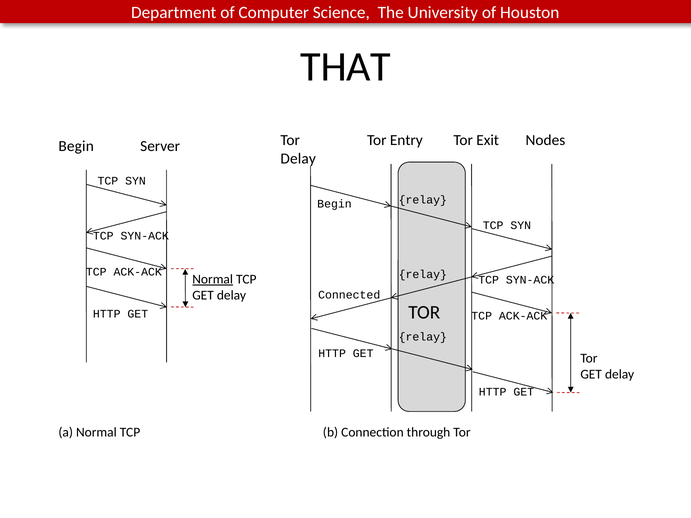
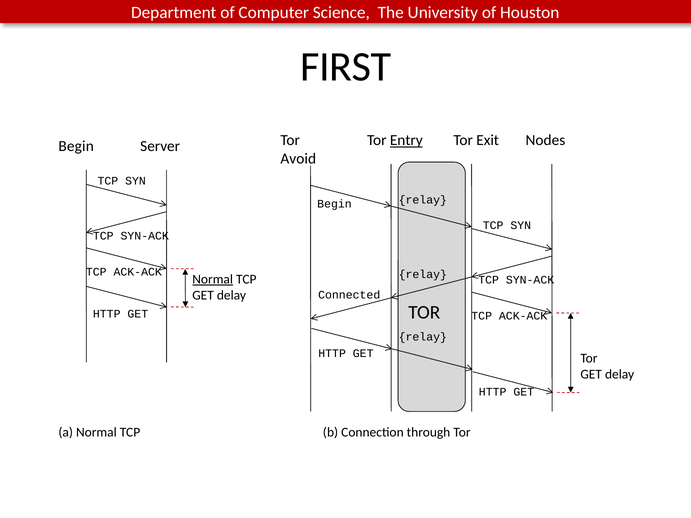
THAT: THAT -> FIRST
Entry underline: none -> present
Delay at (298, 159): Delay -> Avoid
